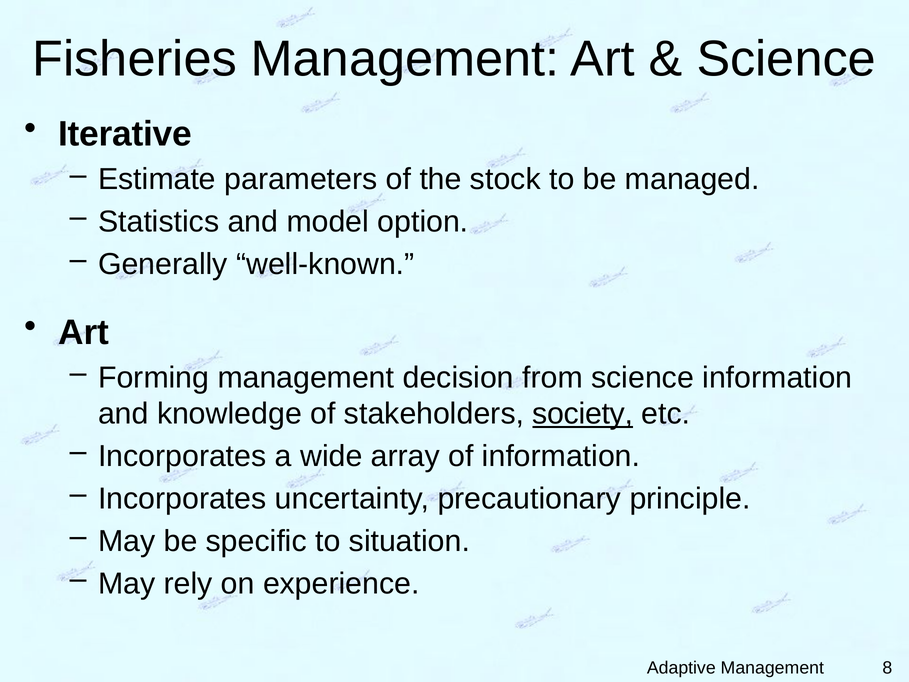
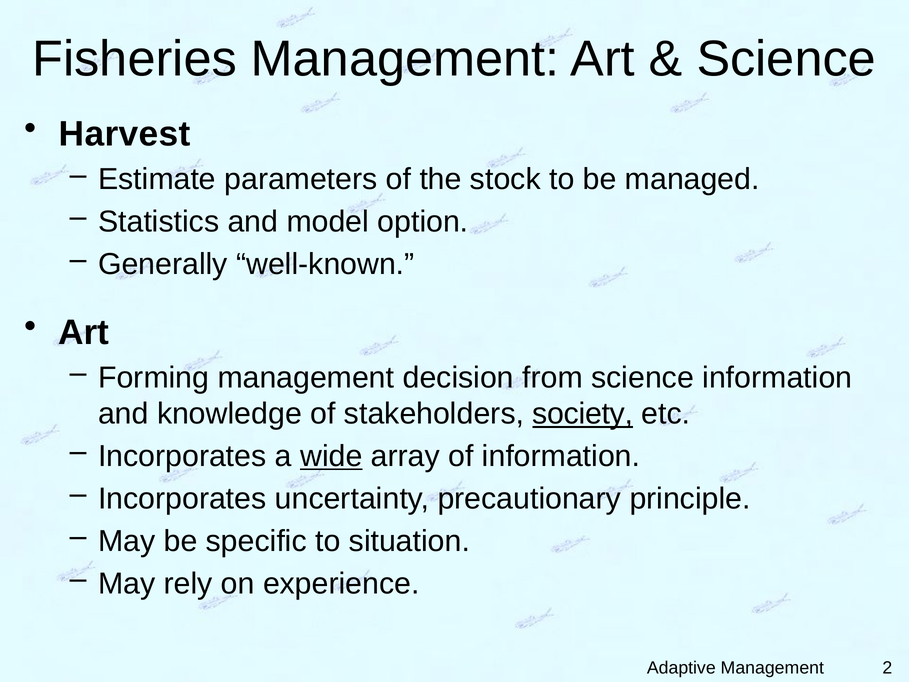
Iterative: Iterative -> Harvest
wide underline: none -> present
8: 8 -> 2
